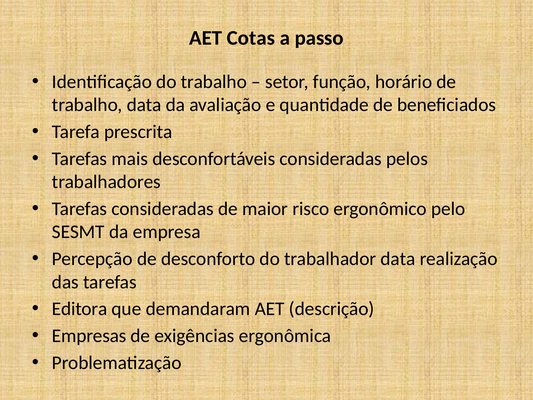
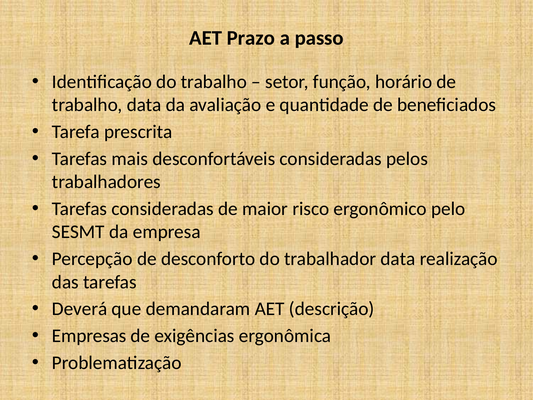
Cotas: Cotas -> Prazo
Editora: Editora -> Deverá
